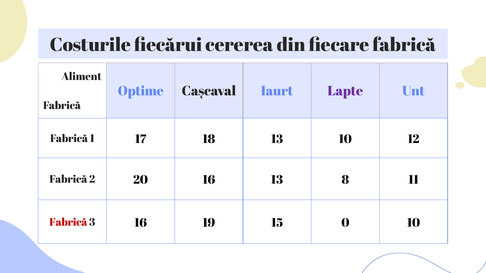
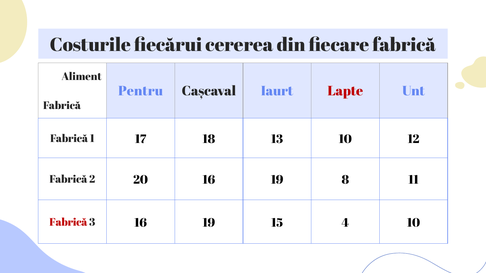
Optime: Optime -> Pentru
Lapte colour: purple -> red
20 16 13: 13 -> 19
0: 0 -> 4
